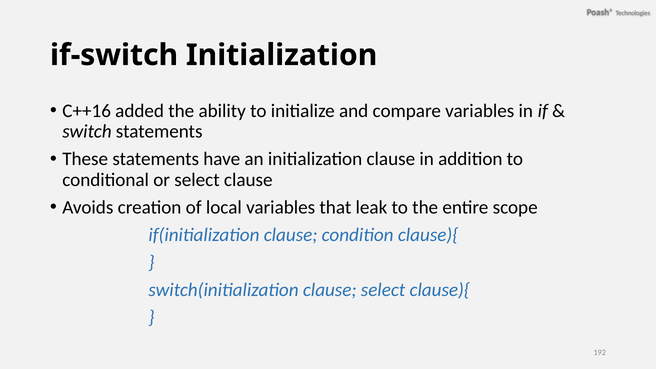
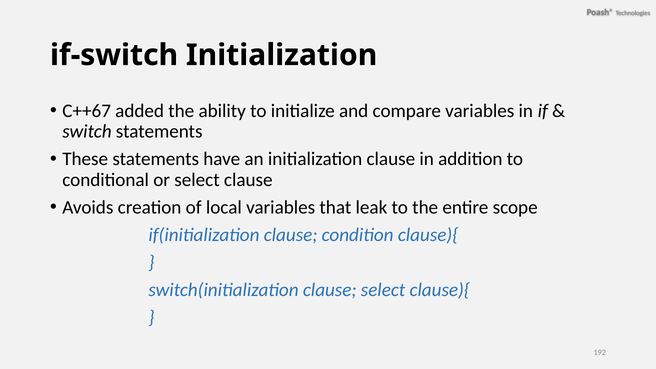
C++16: C++16 -> C++67
